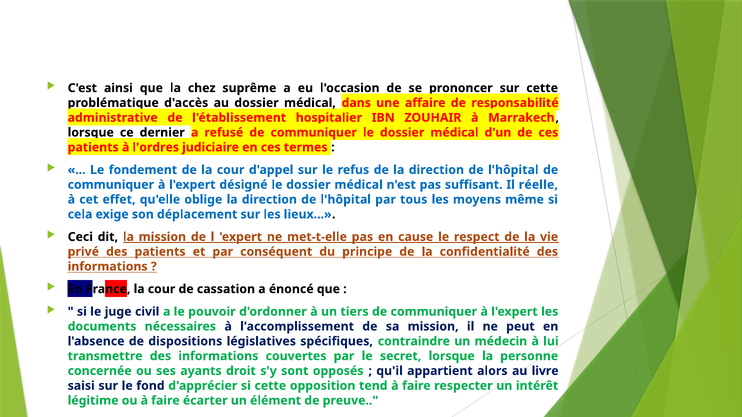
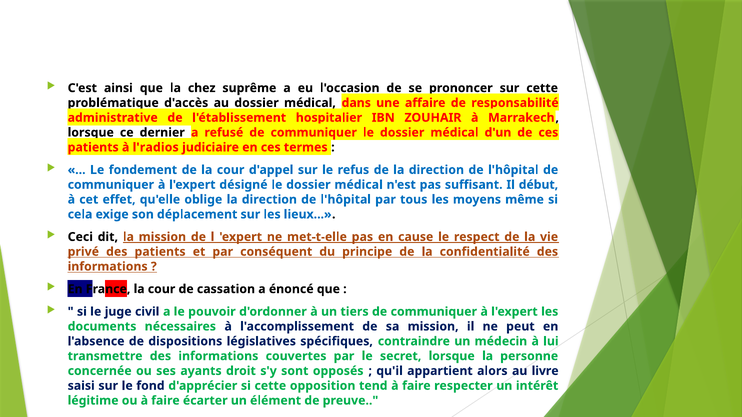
l'ordres: l'ordres -> l'radios
réelle: réelle -> début
